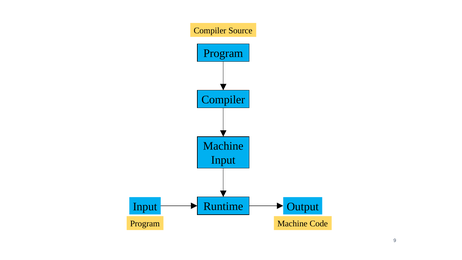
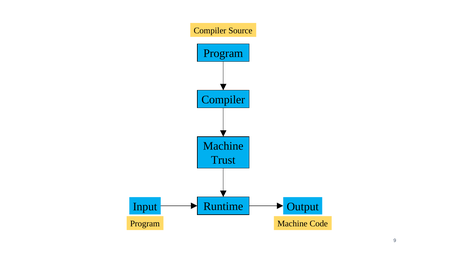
Input at (223, 160): Input -> Trust
